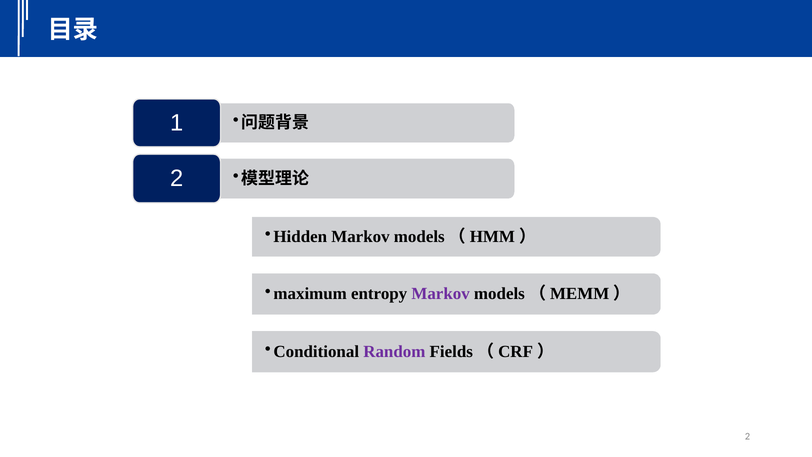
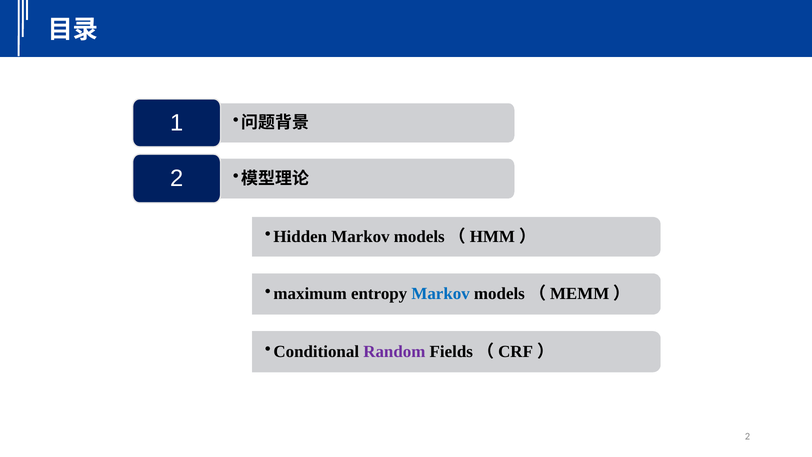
Markov at (441, 294) colour: purple -> blue
